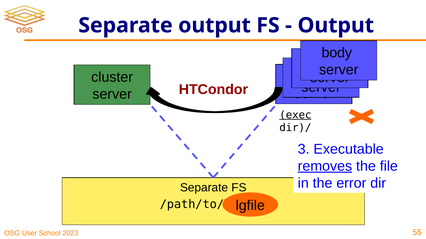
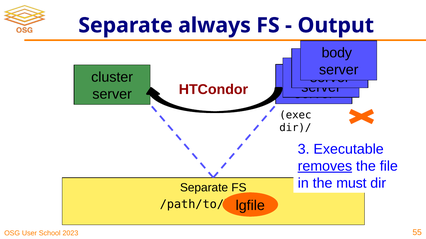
Separate output: output -> always
exec at (295, 115) underline: present -> none
error: error -> must
